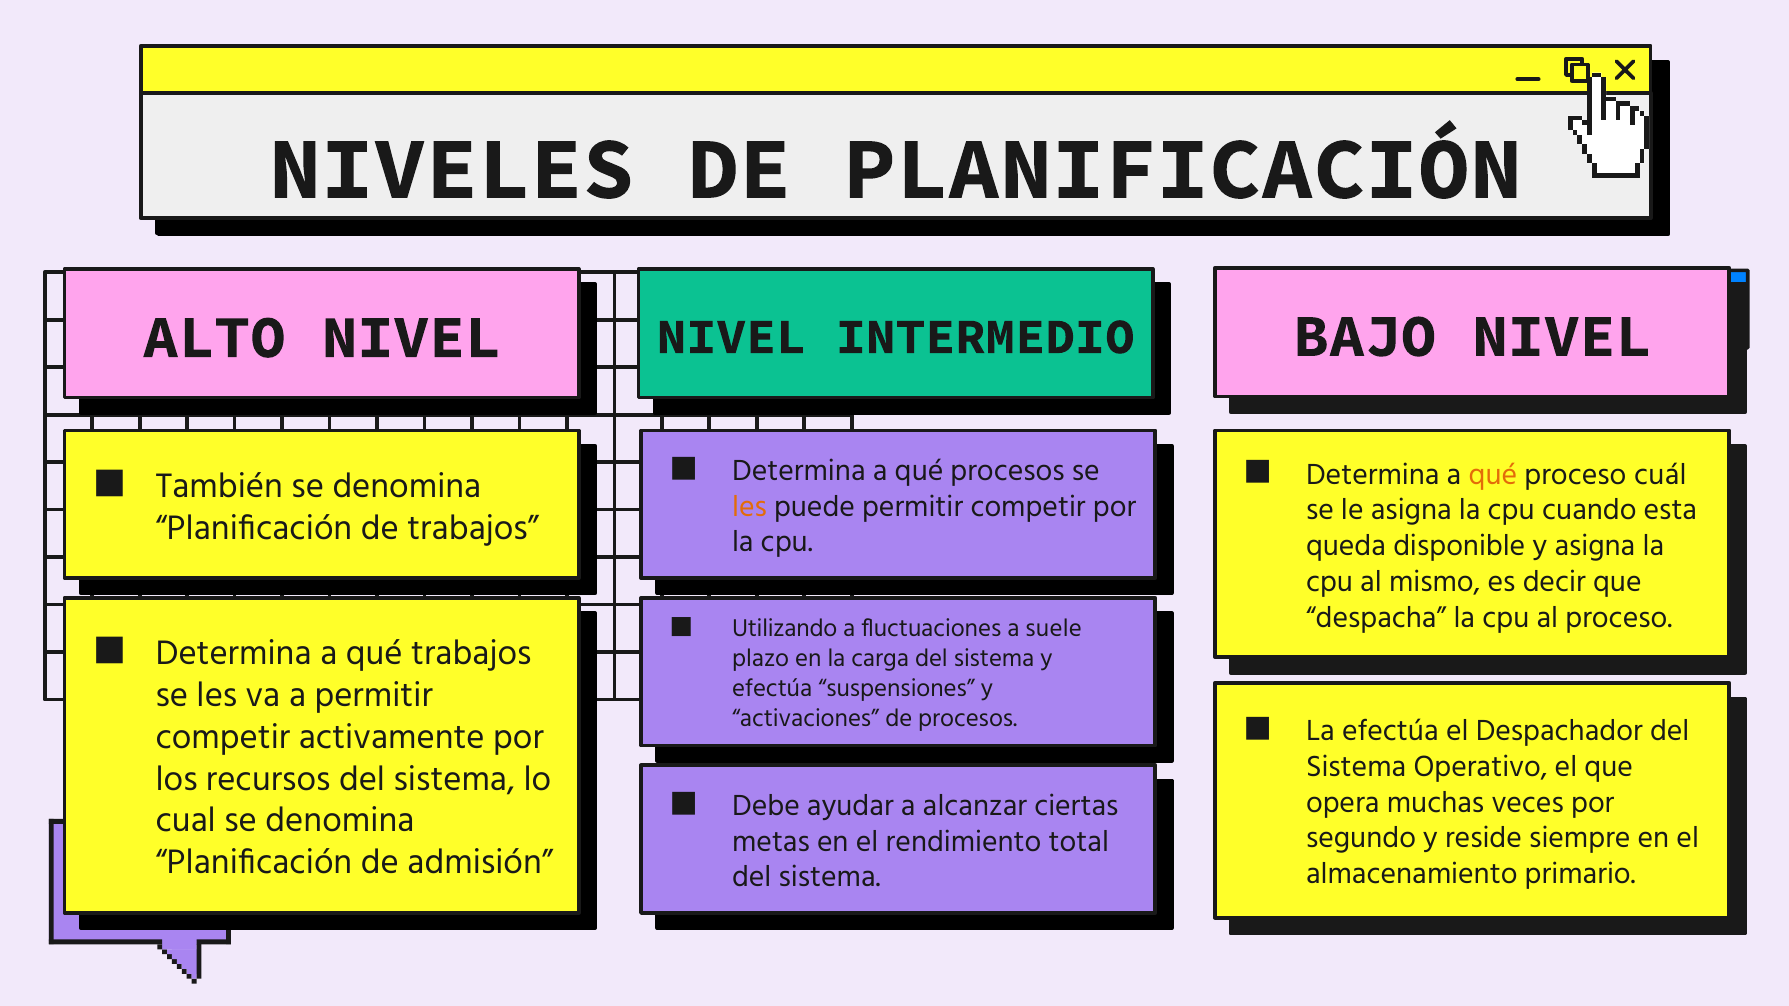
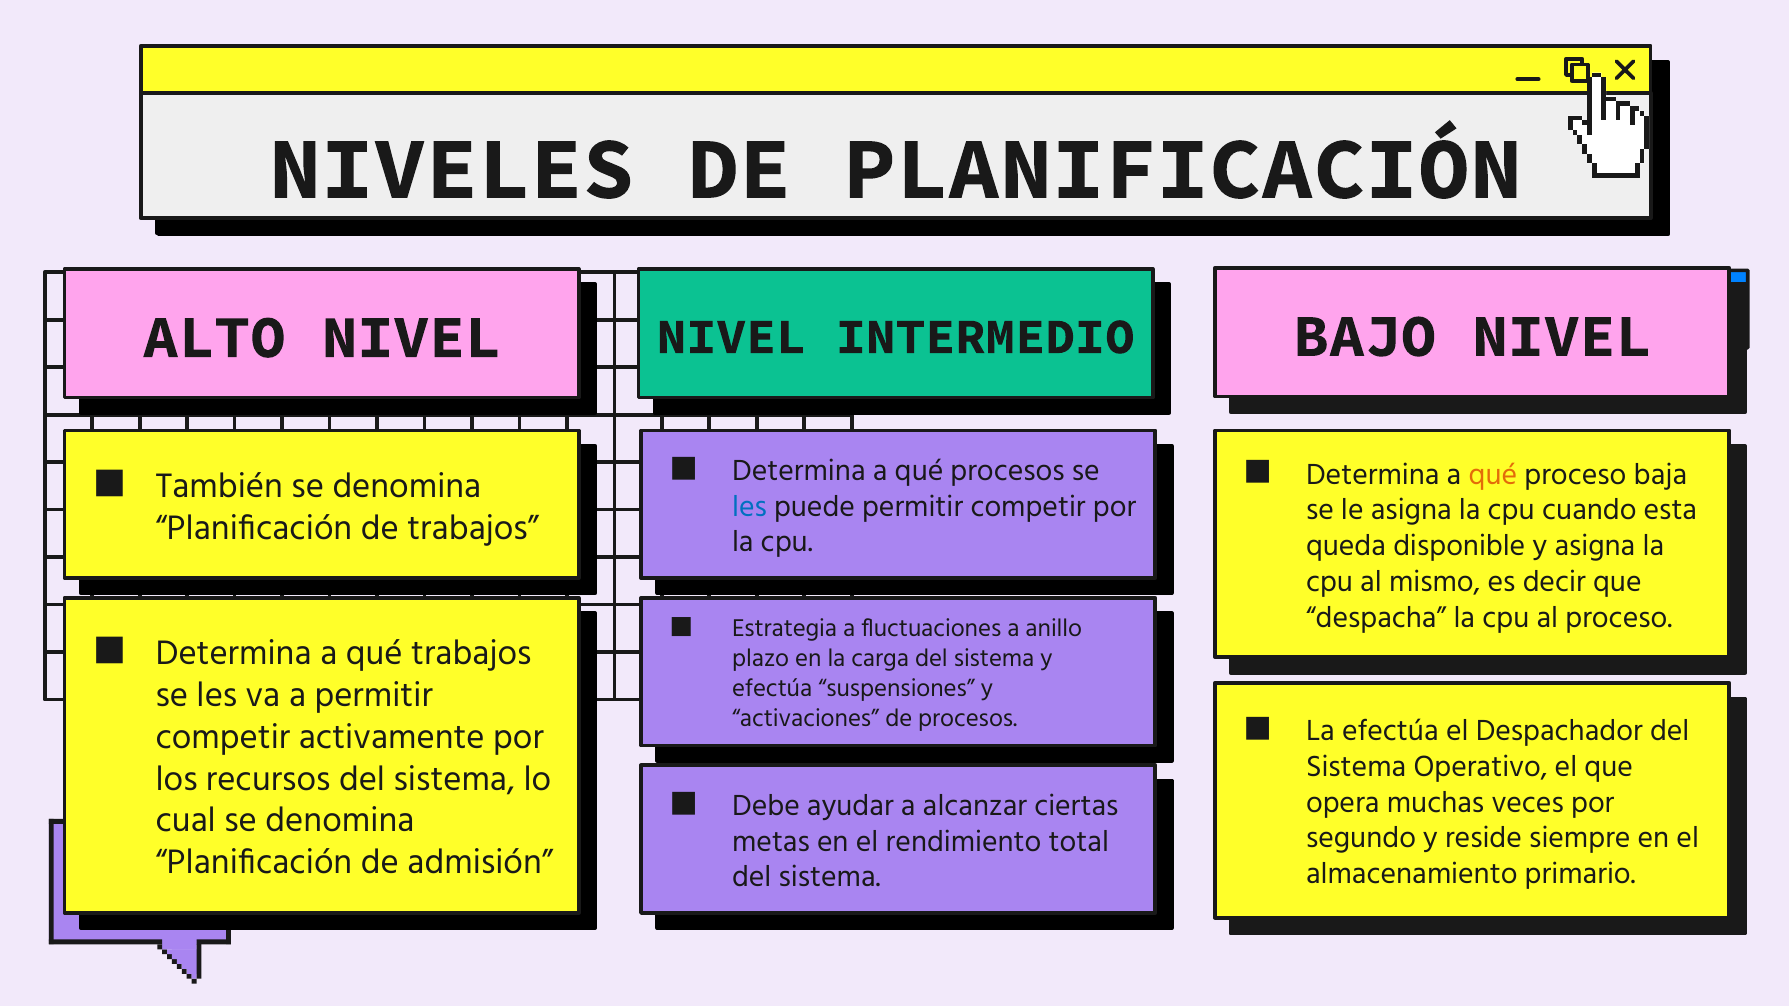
cuál: cuál -> baja
les at (749, 507) colour: orange -> blue
Utilizando: Utilizando -> Estrategia
suele: suele -> anillo
